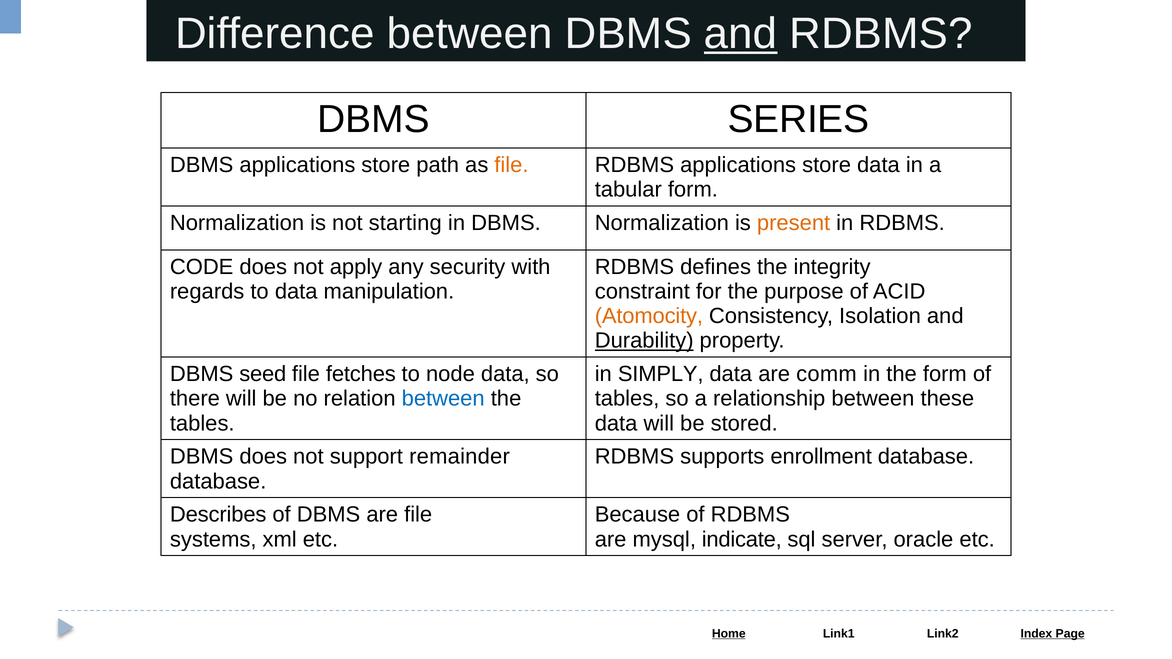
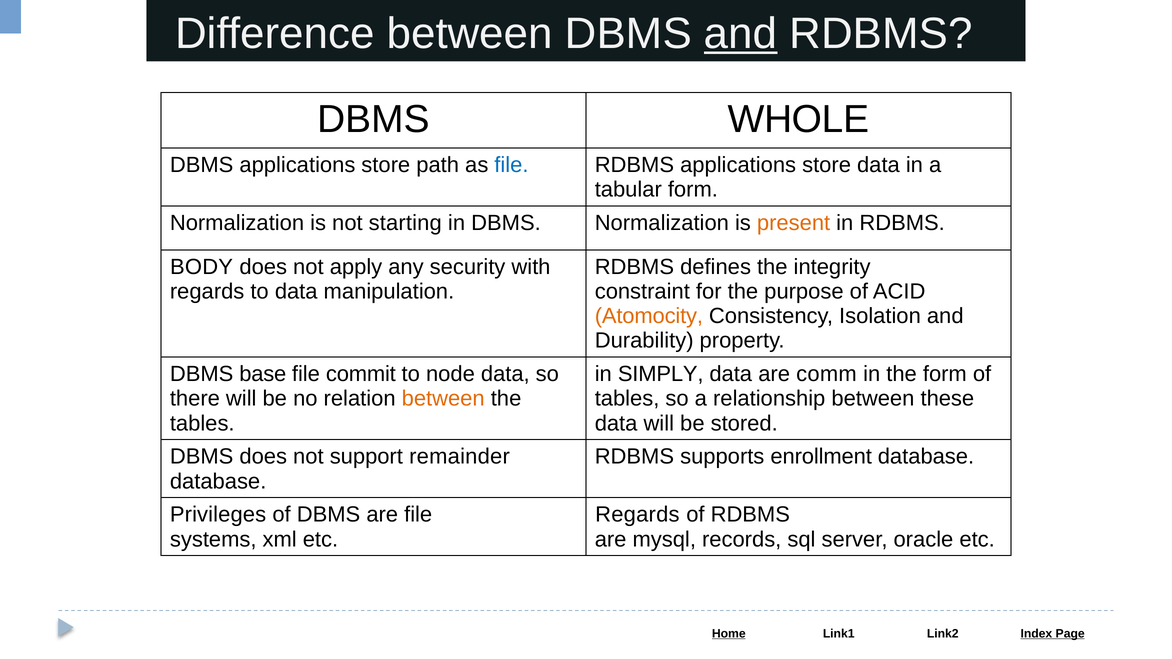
SERIES: SERIES -> WHOLE
file at (511, 165) colour: orange -> blue
CODE: CODE -> BODY
Durability underline: present -> none
seed: seed -> base
fetches: fetches -> commit
between at (443, 399) colour: blue -> orange
Describes: Describes -> Privileges
Because at (637, 515): Because -> Regards
indicate: indicate -> records
